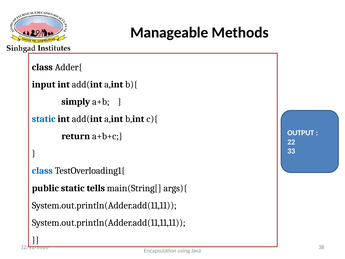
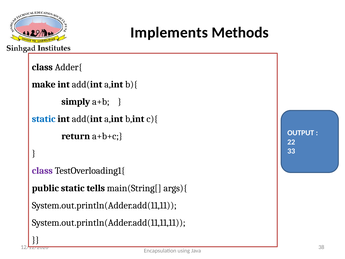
Manageable: Manageable -> Implements
input: input -> make
class at (42, 171) colour: blue -> purple
